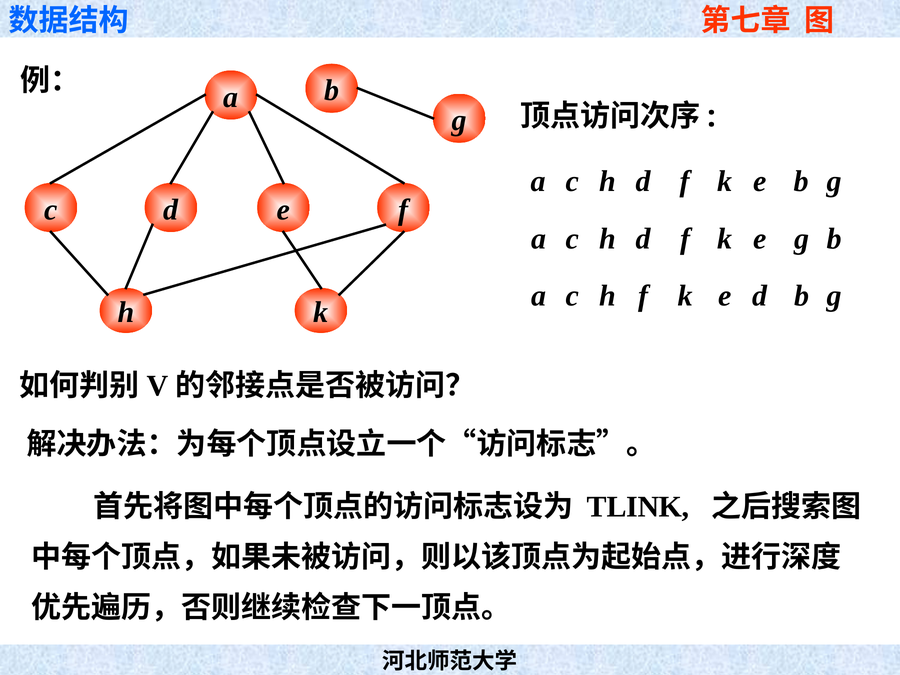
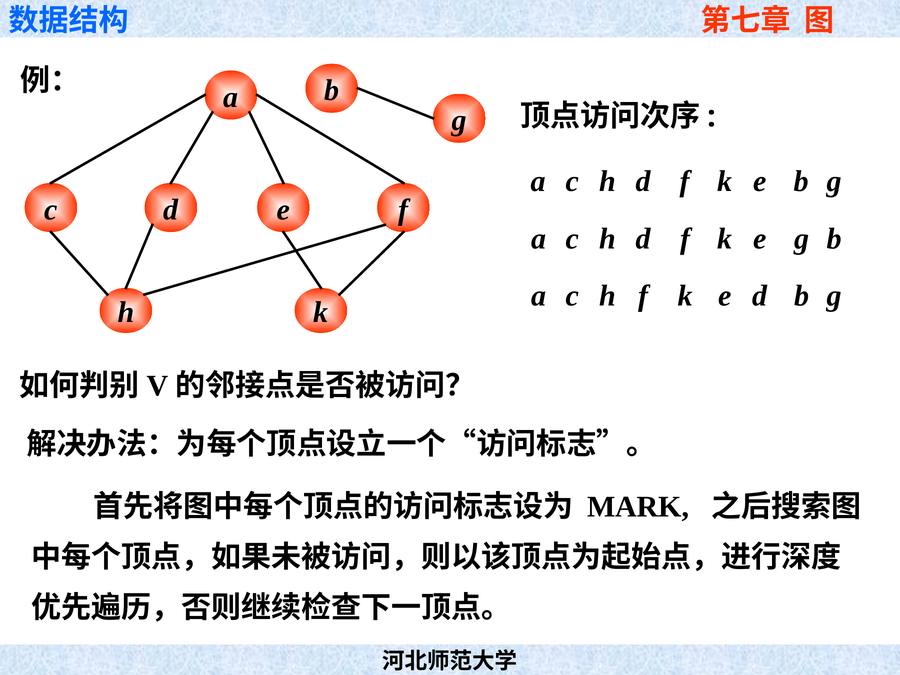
TLINK: TLINK -> MARK
